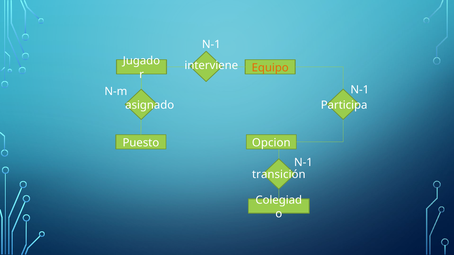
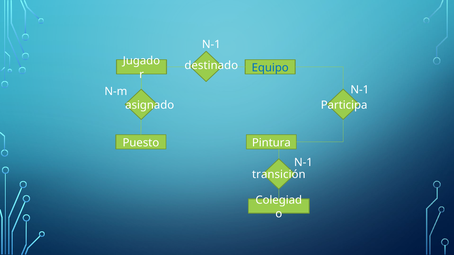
interviene: interviene -> destinado
Equipo colour: orange -> blue
Opcion: Opcion -> Pintura
